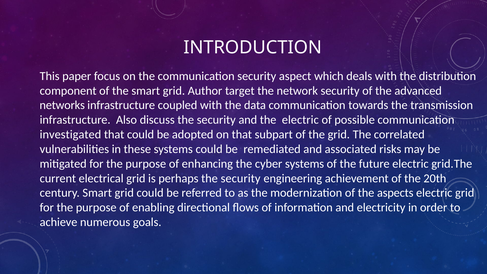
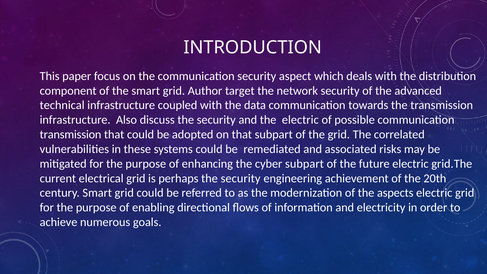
networks: networks -> technical
investigated at (70, 134): investigated -> transmission
cyber systems: systems -> subpart
